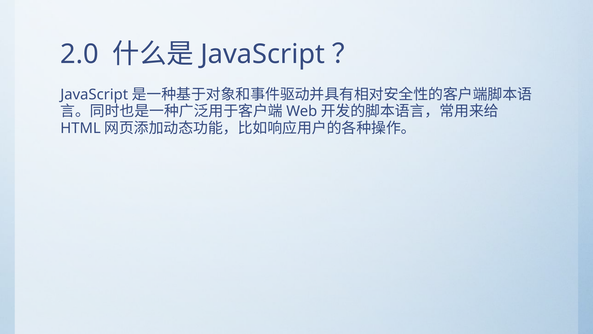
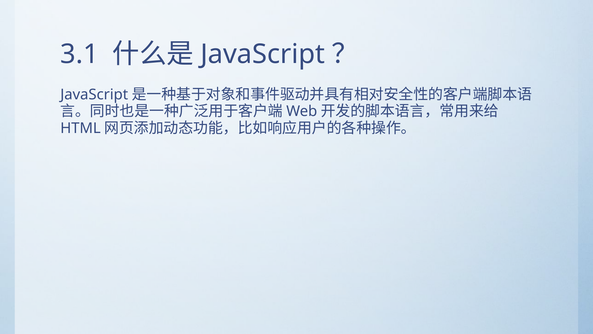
2.0: 2.0 -> 3.1
